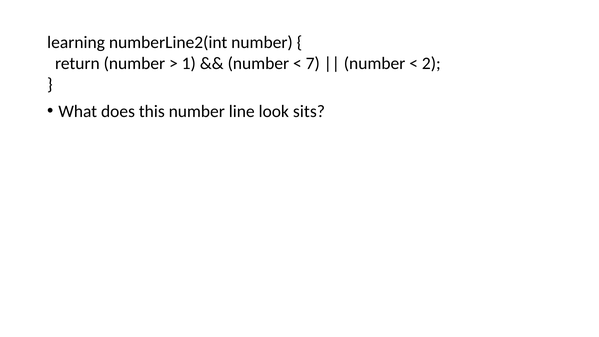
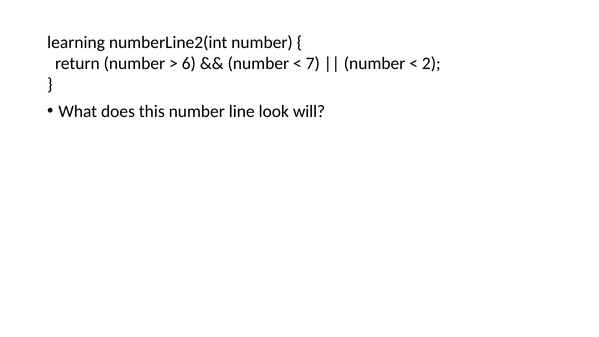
1: 1 -> 6
sits: sits -> will
